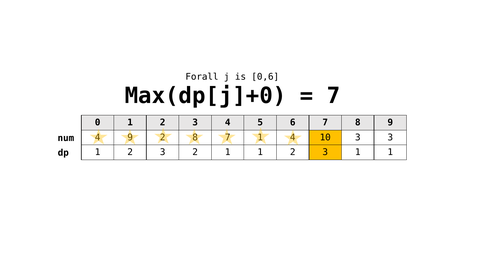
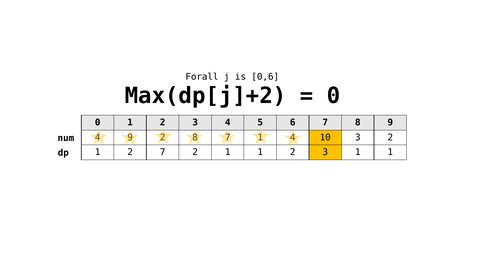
Max(dp[j]+0: Max(dp[j]+0 -> Max(dp[j]+2
7 at (333, 96): 7 -> 0
3 3: 3 -> 2
3 at (163, 152): 3 -> 7
